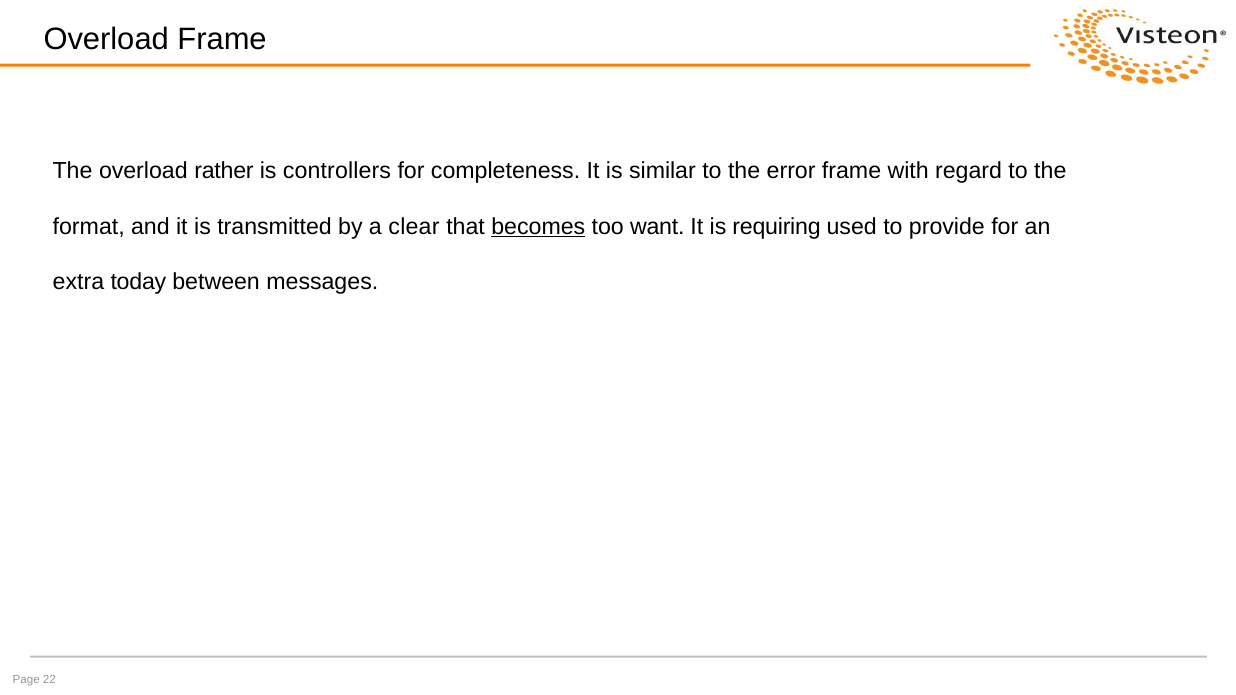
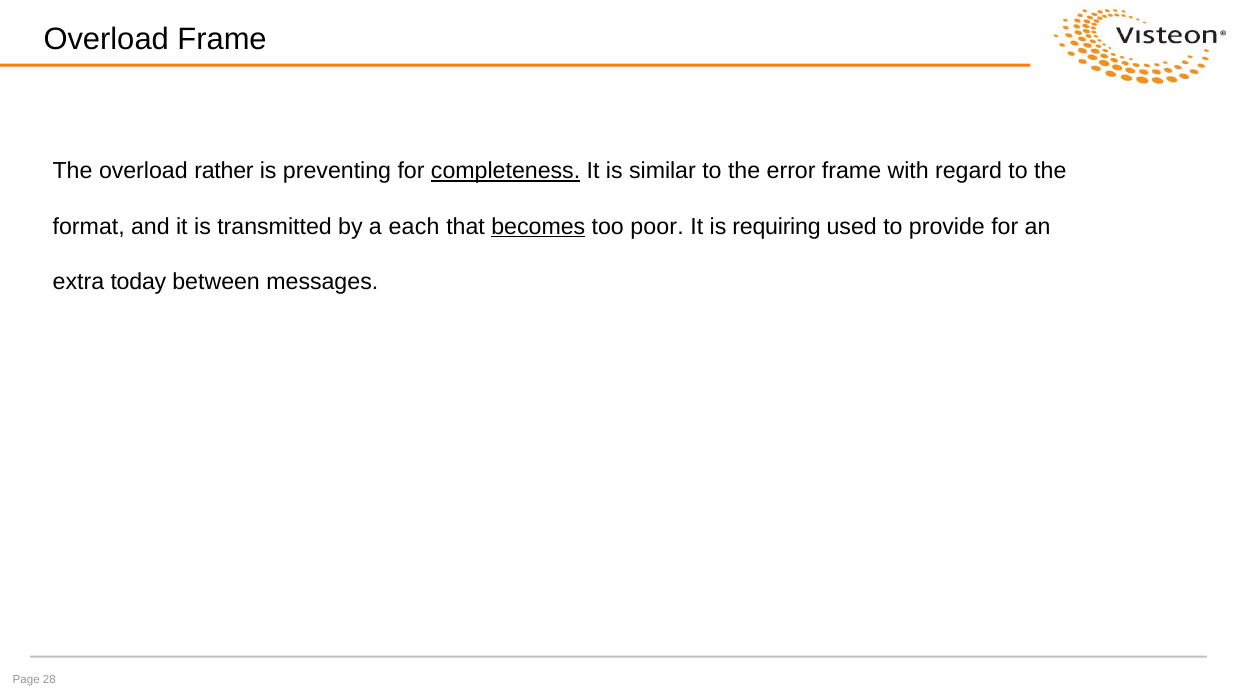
controllers: controllers -> preventing
completeness underline: none -> present
clear: clear -> each
want: want -> poor
22: 22 -> 28
